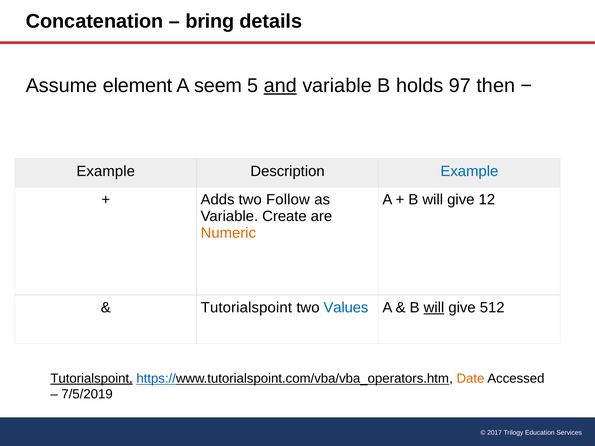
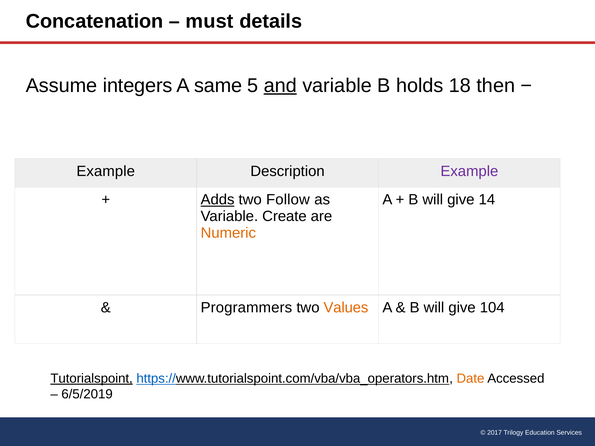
bring: bring -> must
element: element -> integers
seem: seem -> same
97: 97 -> 18
Example at (469, 171) colour: blue -> purple
Adds underline: none -> present
12: 12 -> 14
Tutorialspoint at (246, 308): Tutorialspoint -> Programmers
Values colour: blue -> orange
will at (434, 308) underline: present -> none
512: 512 -> 104
7/5/2019: 7/5/2019 -> 6/5/2019
